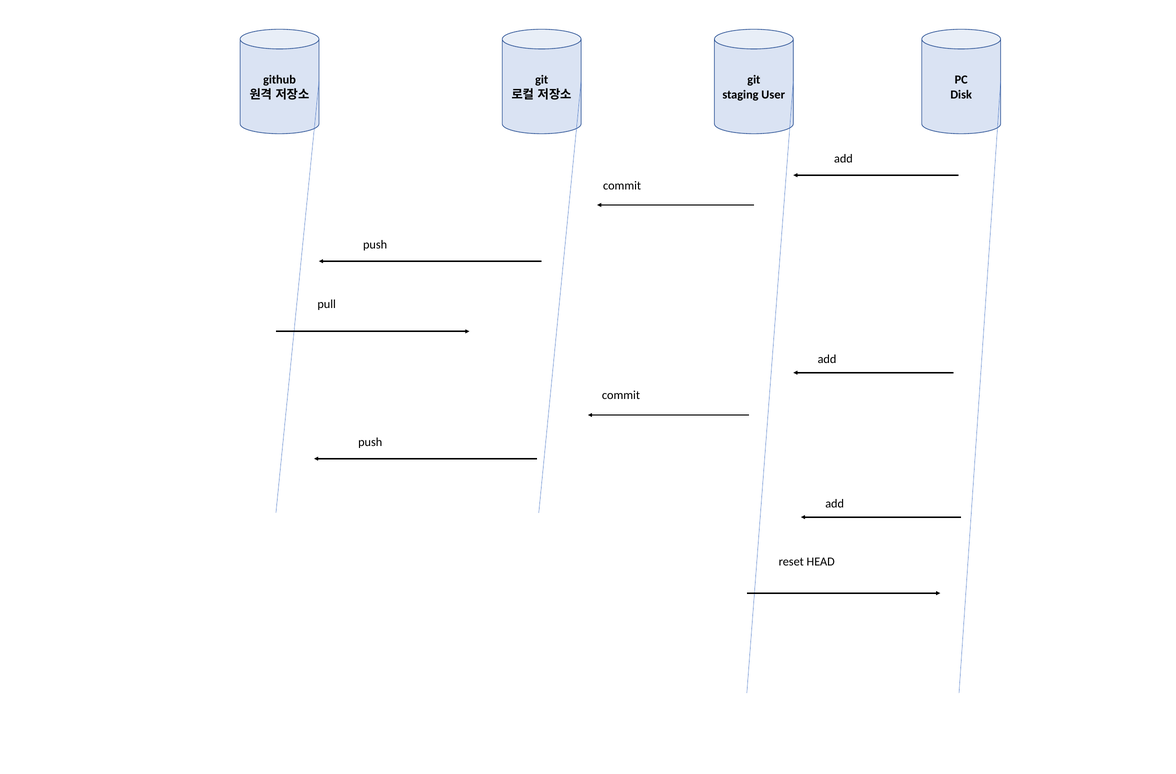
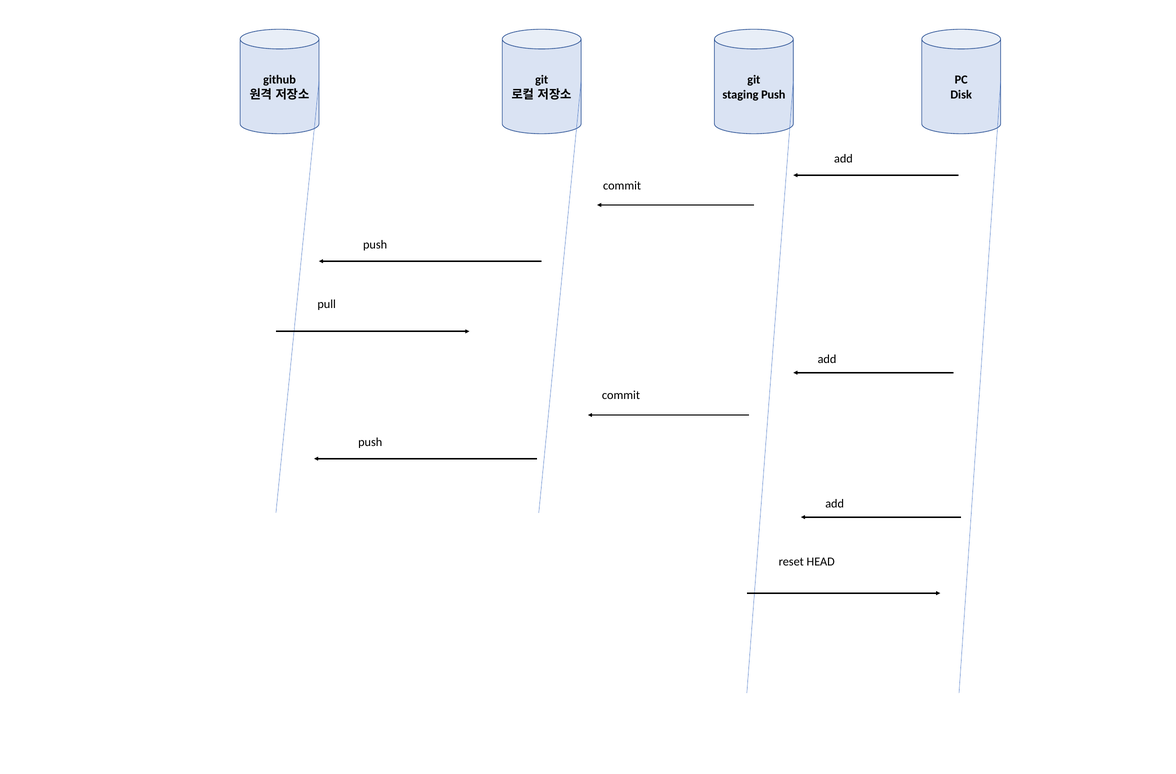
staging User: User -> Push
